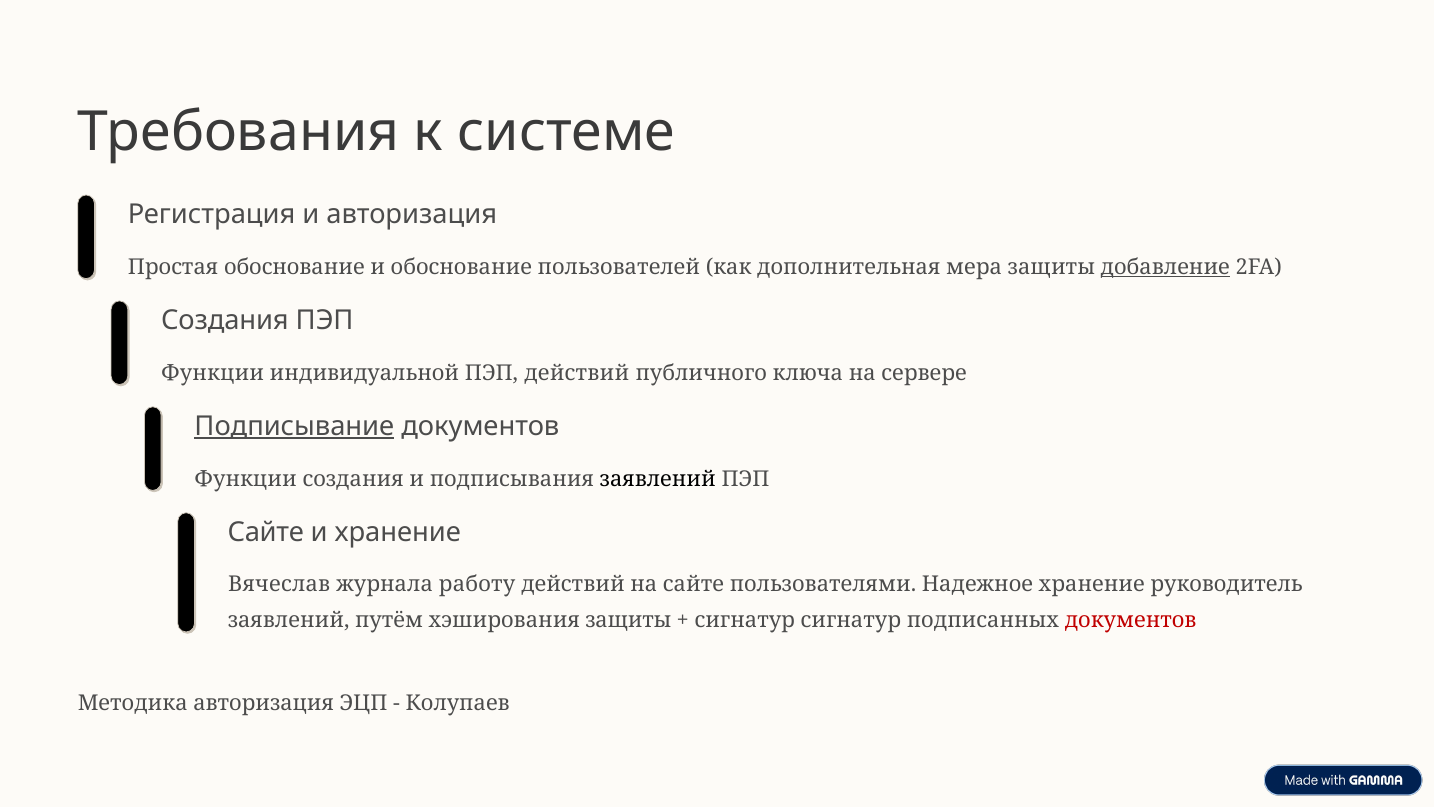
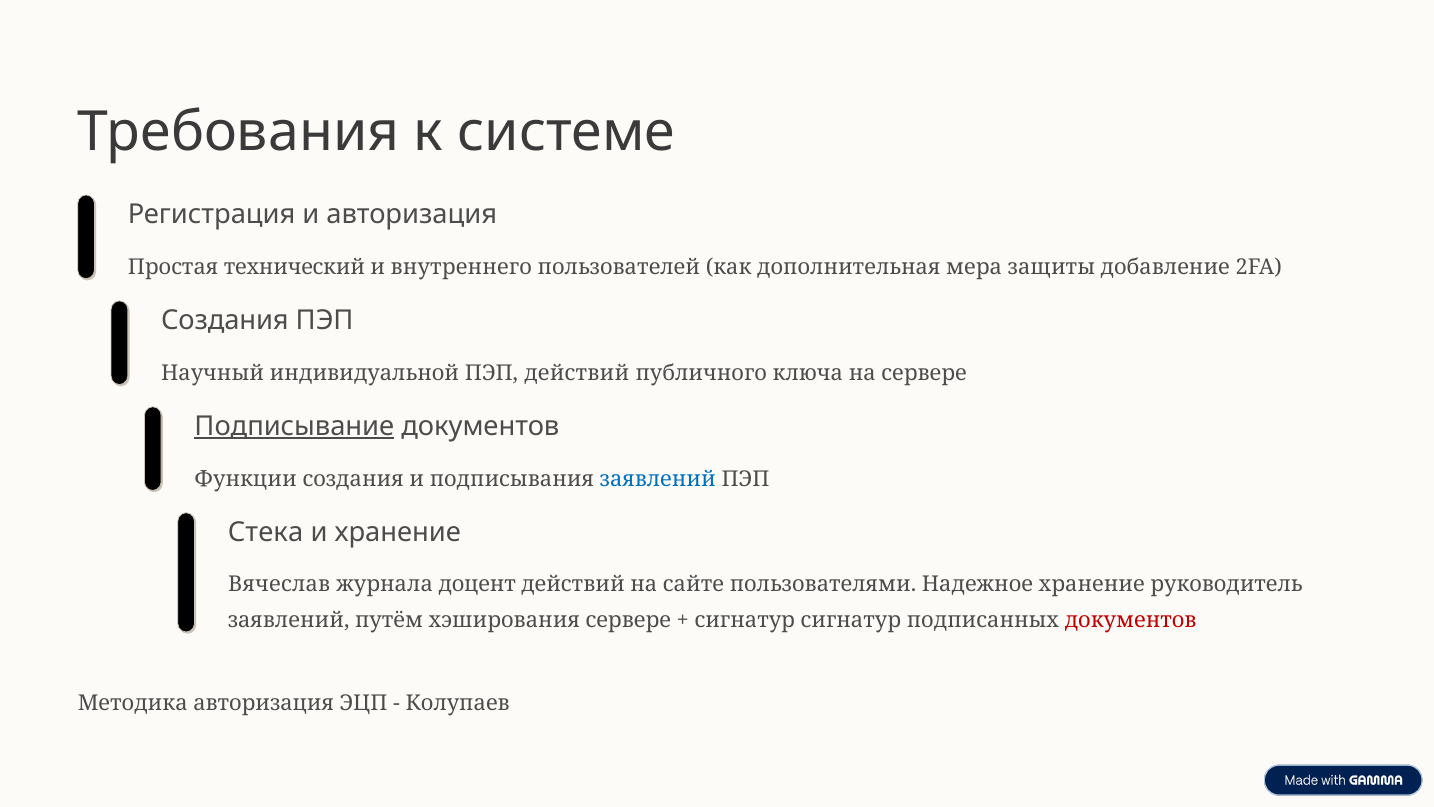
Простая обоснование: обоснование -> технический
и обоснование: обоснование -> внутреннего
добавление underline: present -> none
Функции at (213, 373): Функции -> Научный
заявлений at (658, 479) colour: black -> blue
Сайте at (266, 532): Сайте -> Стека
работу: работу -> доцент
хэширования защиты: защиты -> сервере
